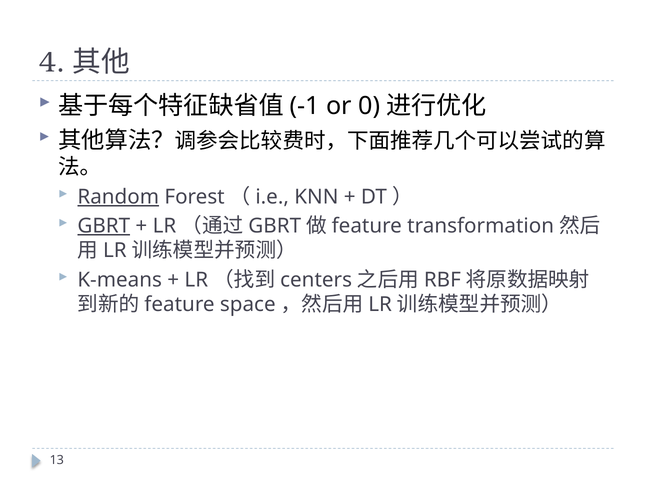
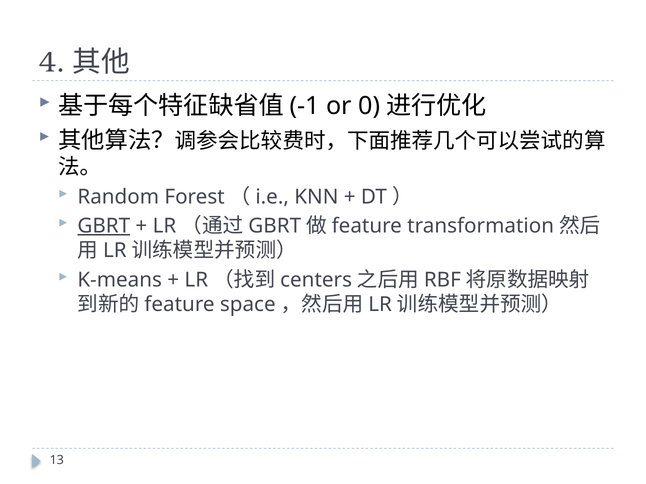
Random underline: present -> none
